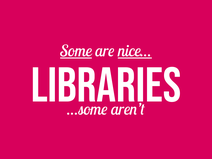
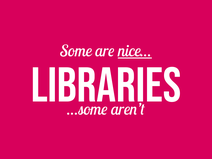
Some underline: present -> none
